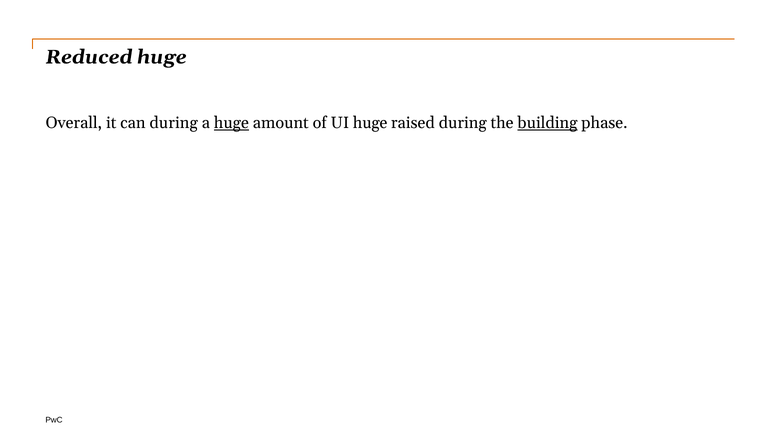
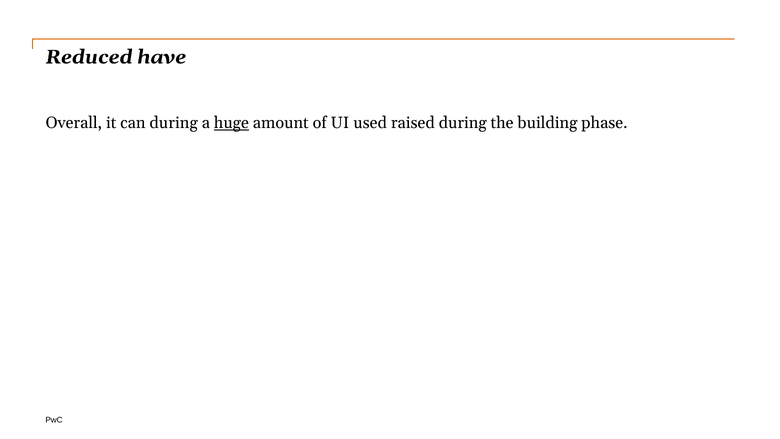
Reduced huge: huge -> have
UI huge: huge -> used
building underline: present -> none
